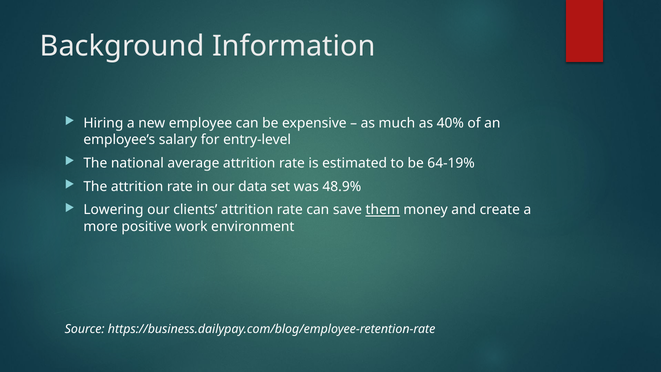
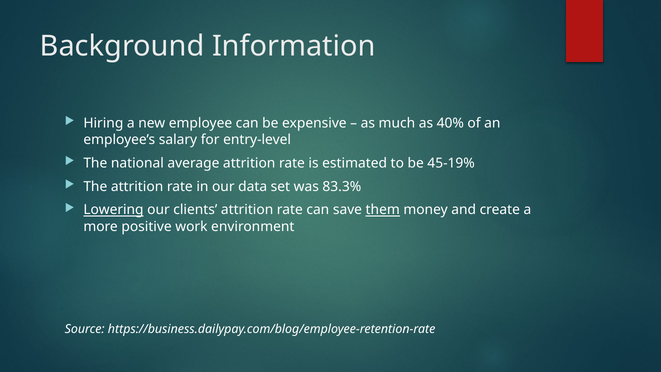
64-19%: 64-19% -> 45-19%
48.9%: 48.9% -> 83.3%
Lowering underline: none -> present
